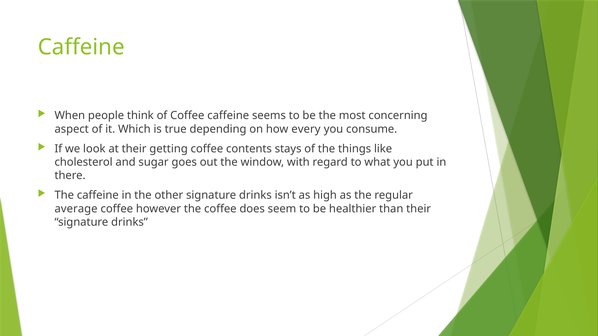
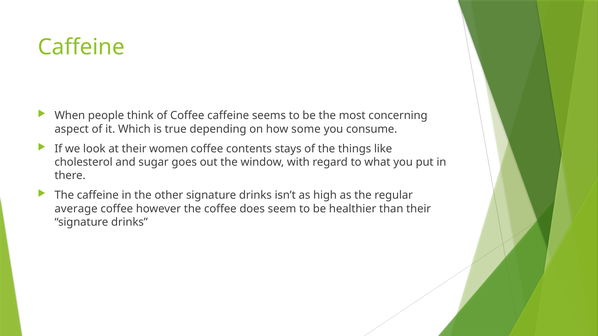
every: every -> some
getting: getting -> women
